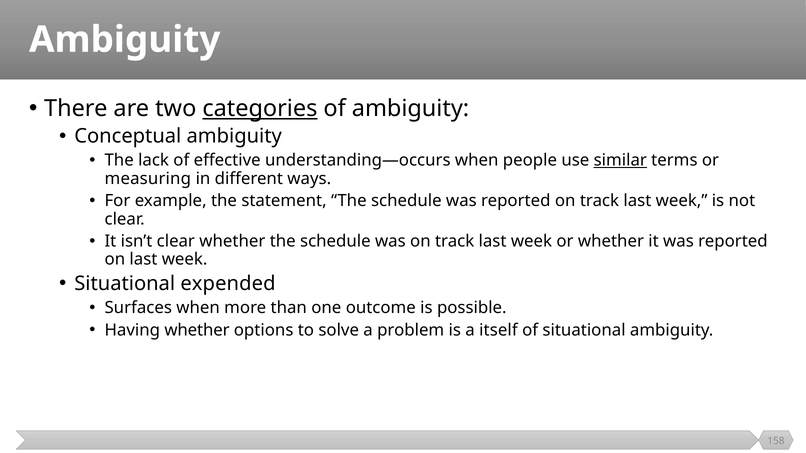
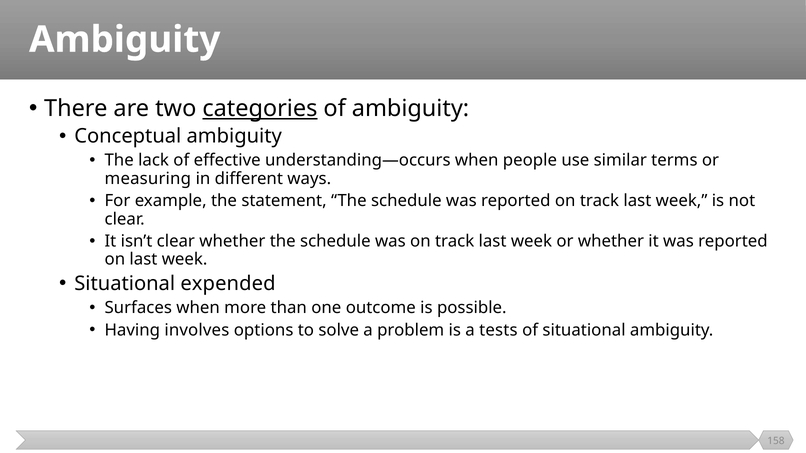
similar underline: present -> none
Having whether: whether -> involves
itself: itself -> tests
